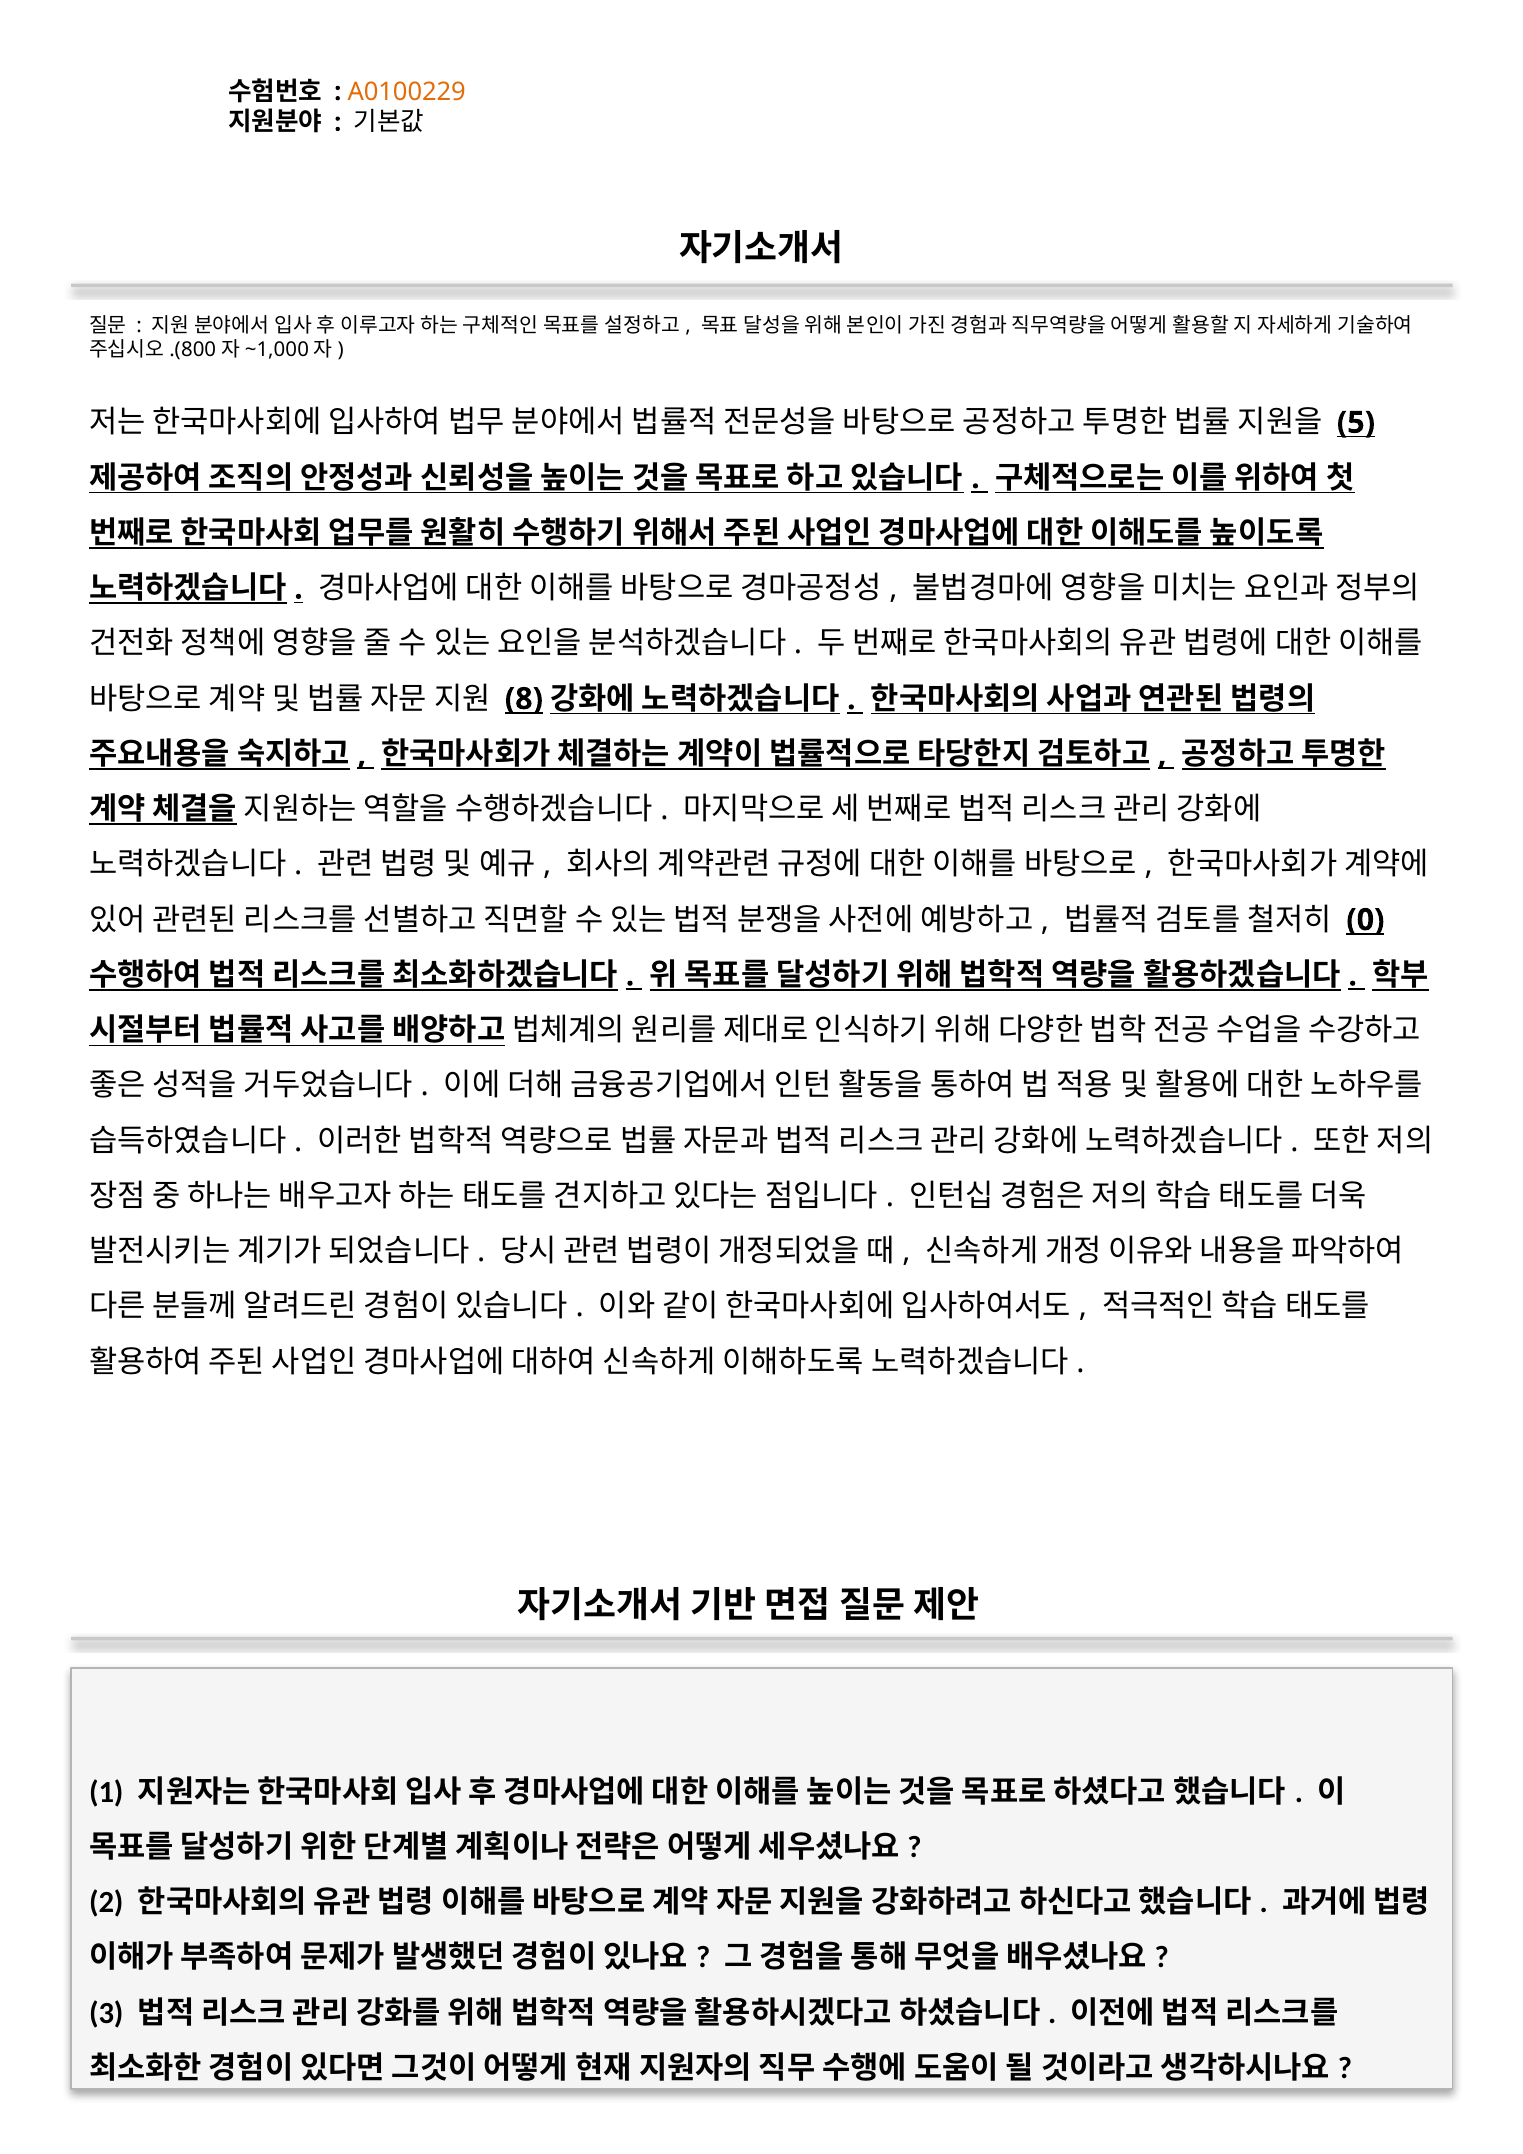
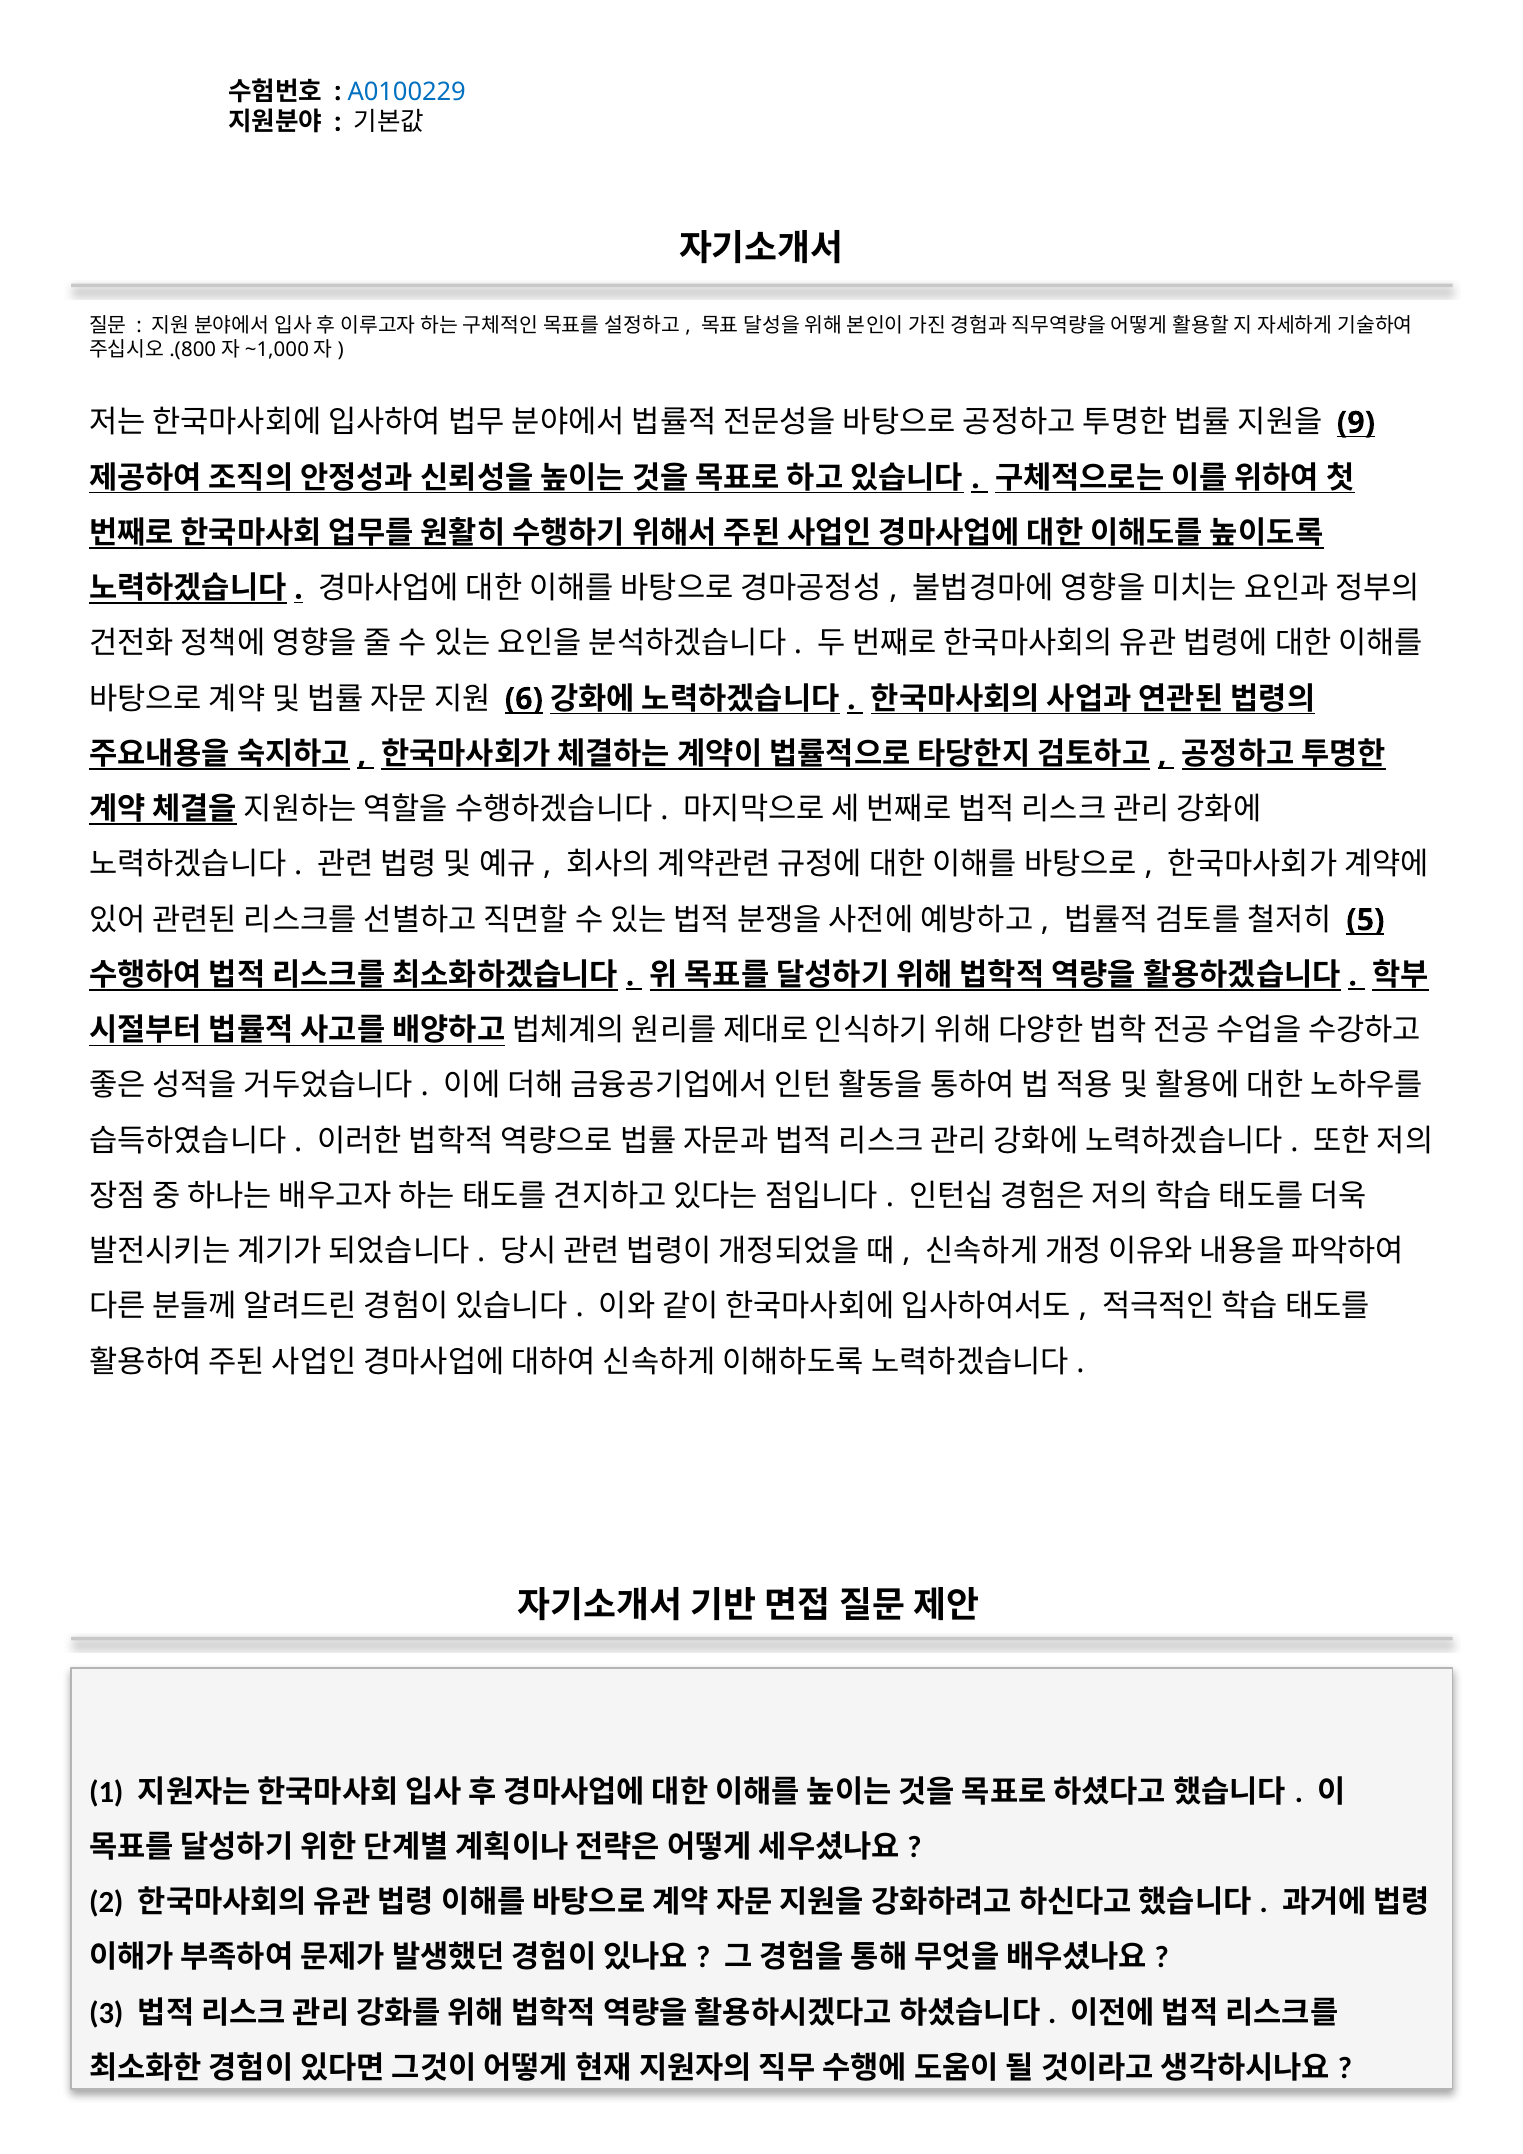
A0100229 colour: orange -> blue
5: 5 -> 9
8: 8 -> 6
0: 0 -> 5
